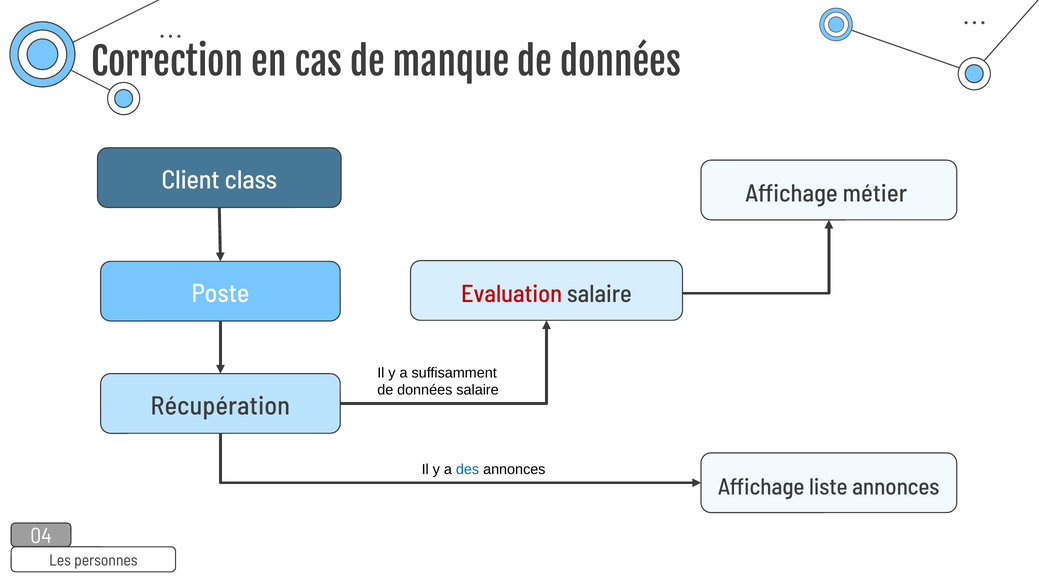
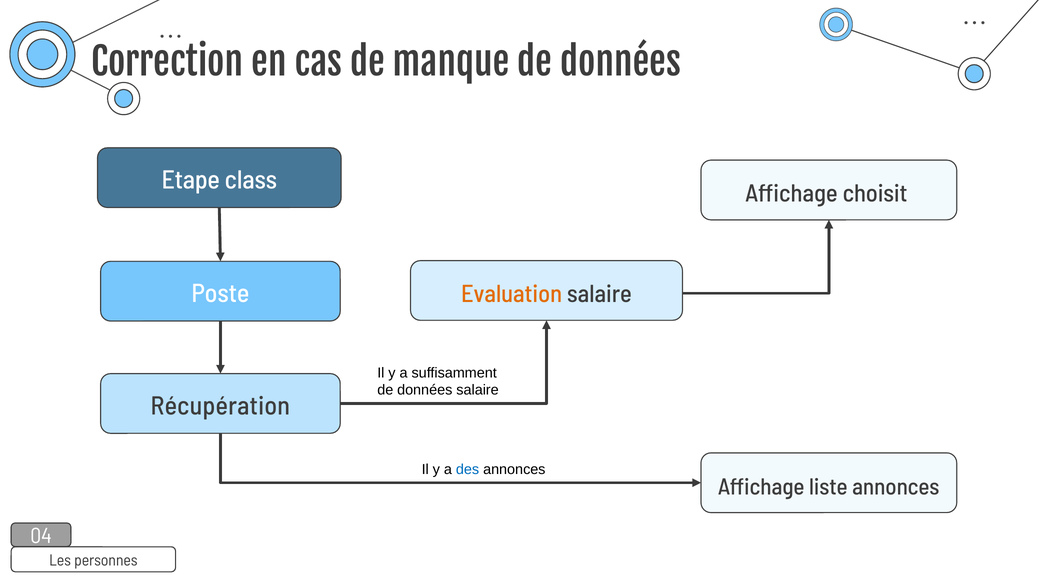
Client: Client -> Etape
métier: métier -> choisit
Evaluation colour: red -> orange
